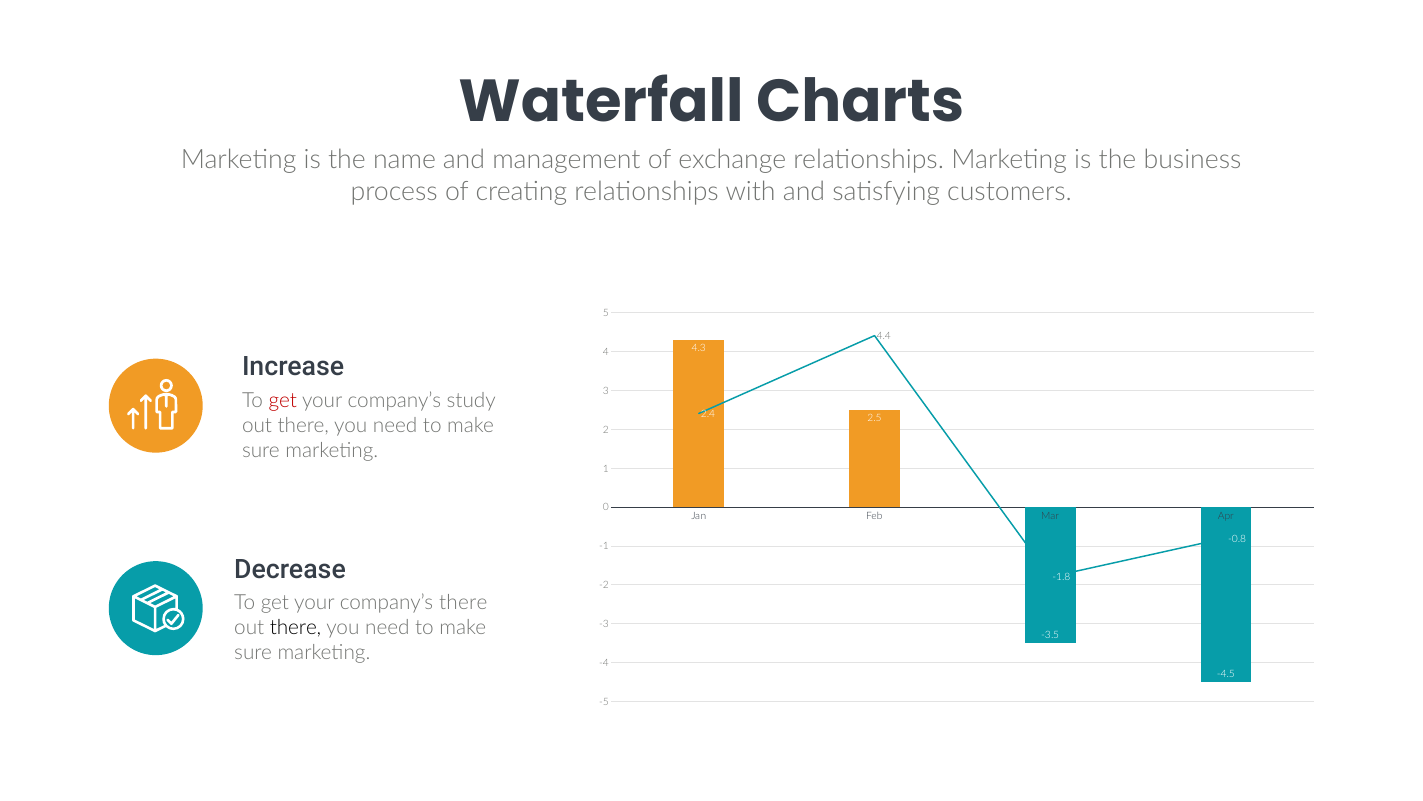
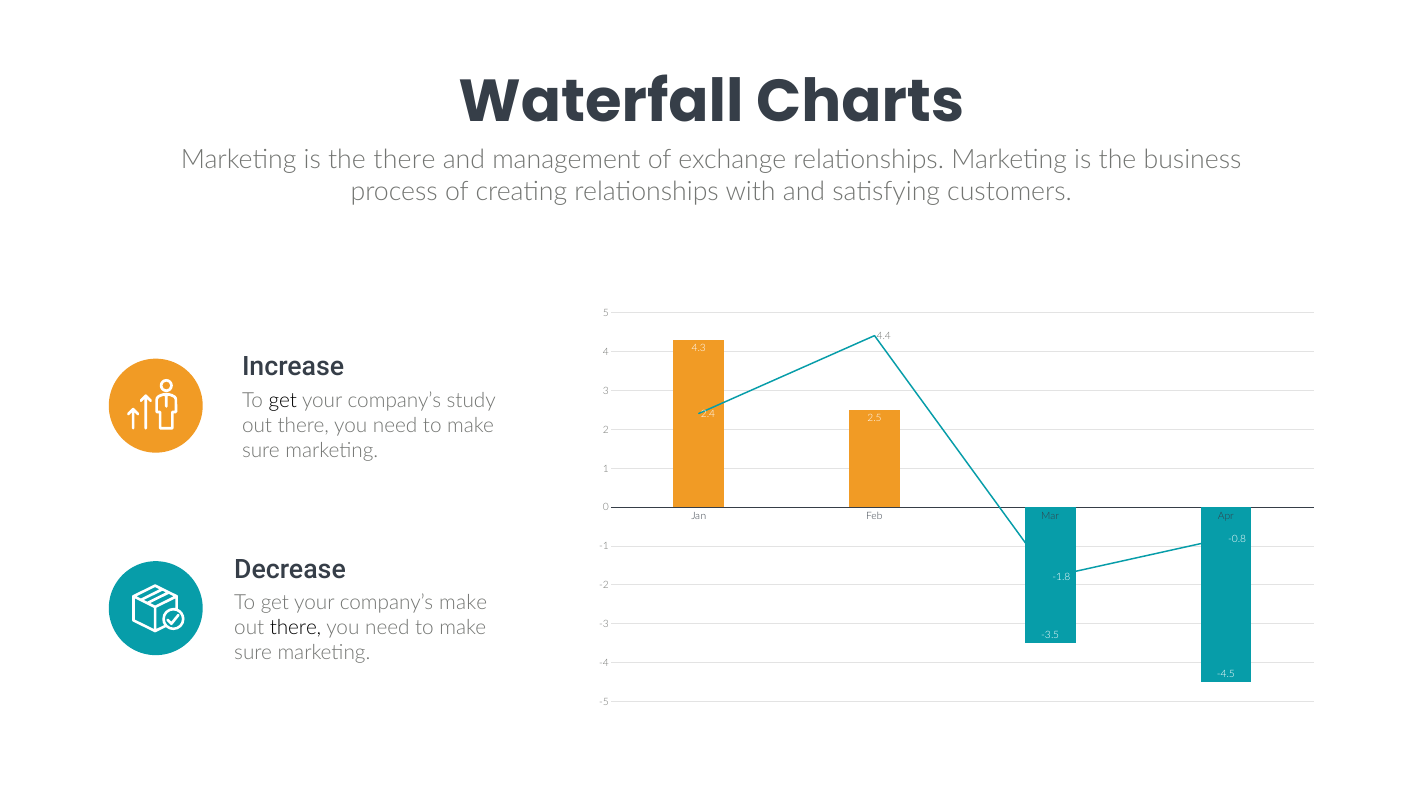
the name: name -> there
get at (283, 400) colour: red -> black
company’s there: there -> make
